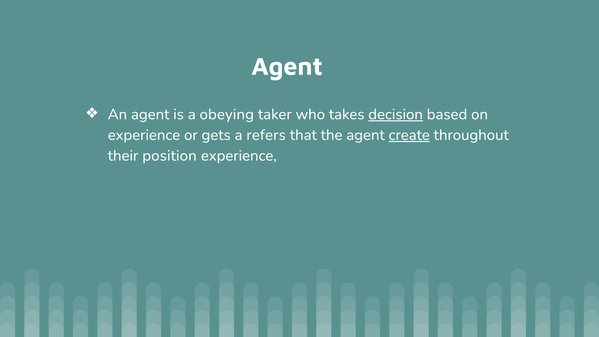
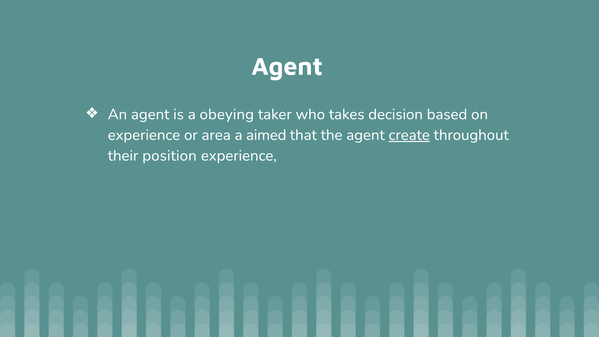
decision underline: present -> none
gets: gets -> area
refers: refers -> aimed
